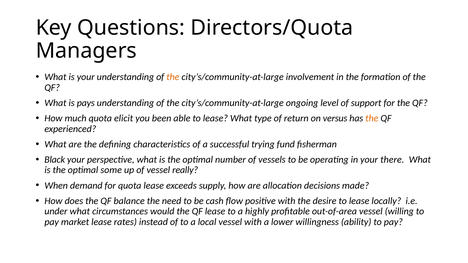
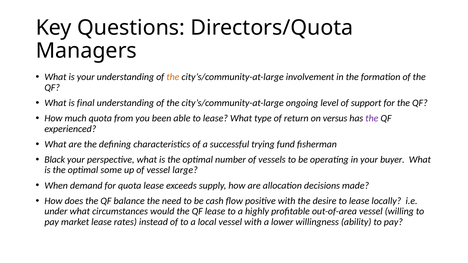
pays: pays -> final
elicit: elicit -> from
the at (372, 118) colour: orange -> purple
there: there -> buyer
really: really -> large
